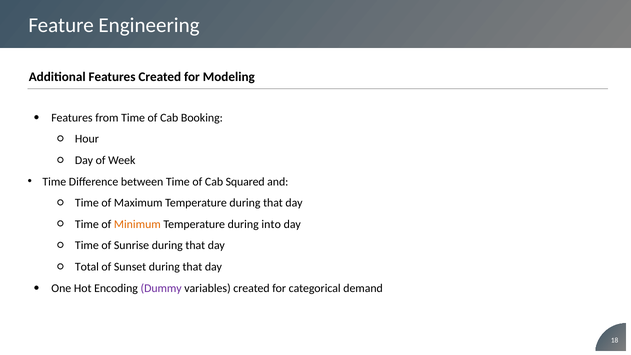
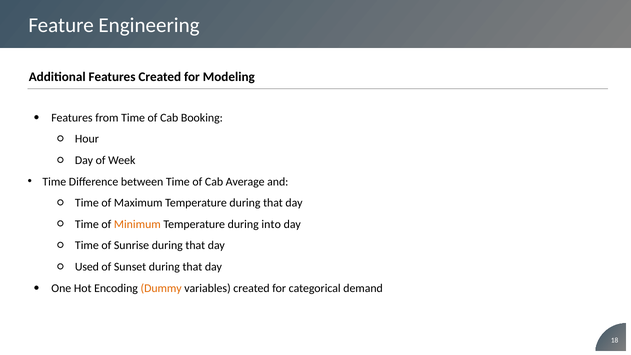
Squared: Squared -> Average
Total: Total -> Used
Dummy colour: purple -> orange
